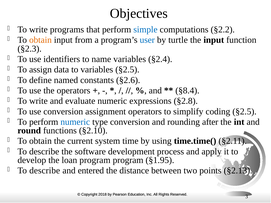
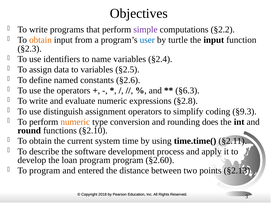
simple colour: blue -> purple
§8.4: §8.4 -> §6.3
use conversion: conversion -> distinguish
coding §2.5: §2.5 -> §9.3
numeric at (75, 122) colour: blue -> orange
after: after -> does
§1.95: §1.95 -> §2.60
describe at (45, 171): describe -> program
